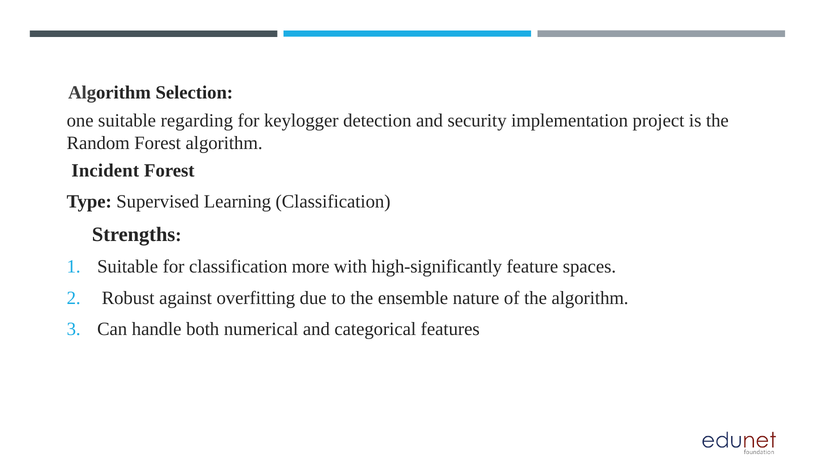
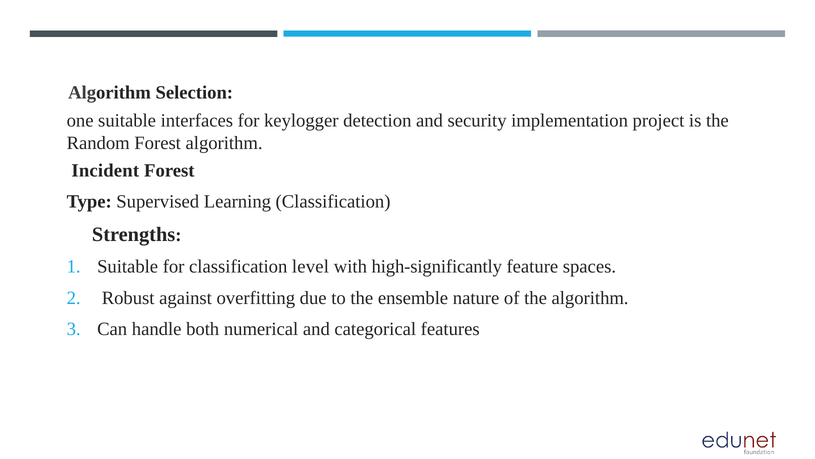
regarding: regarding -> interfaces
more: more -> level
